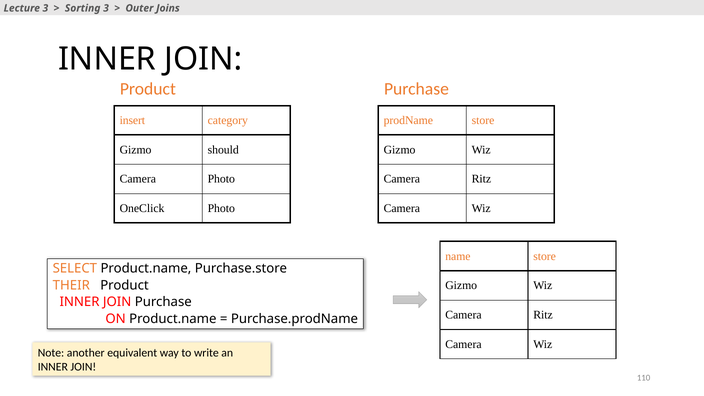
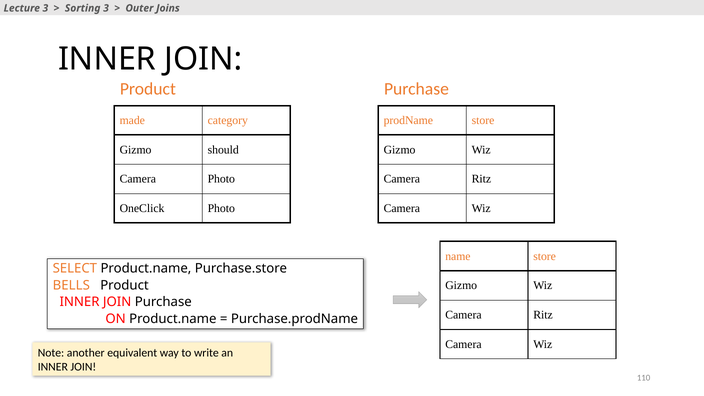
insert: insert -> made
THEIR: THEIR -> BELLS
